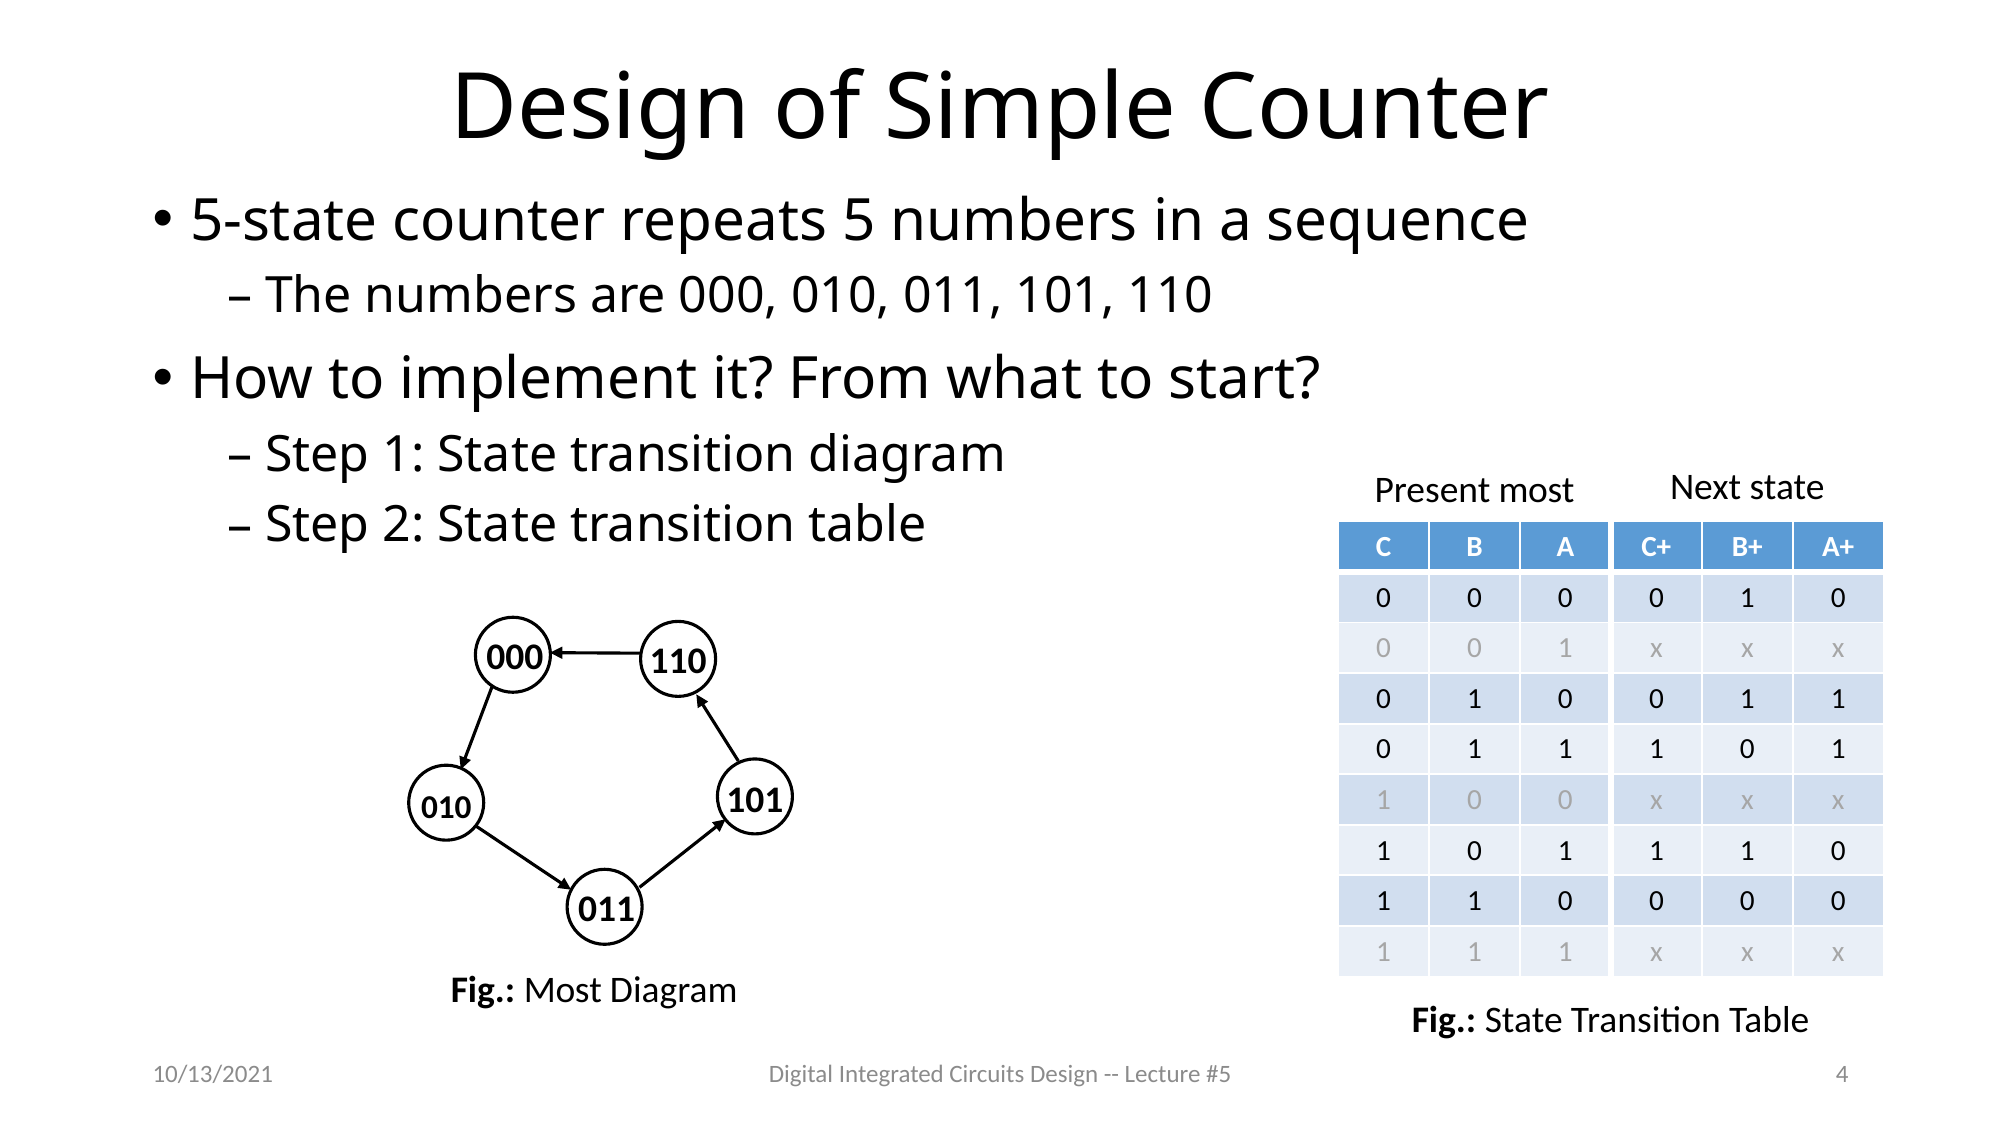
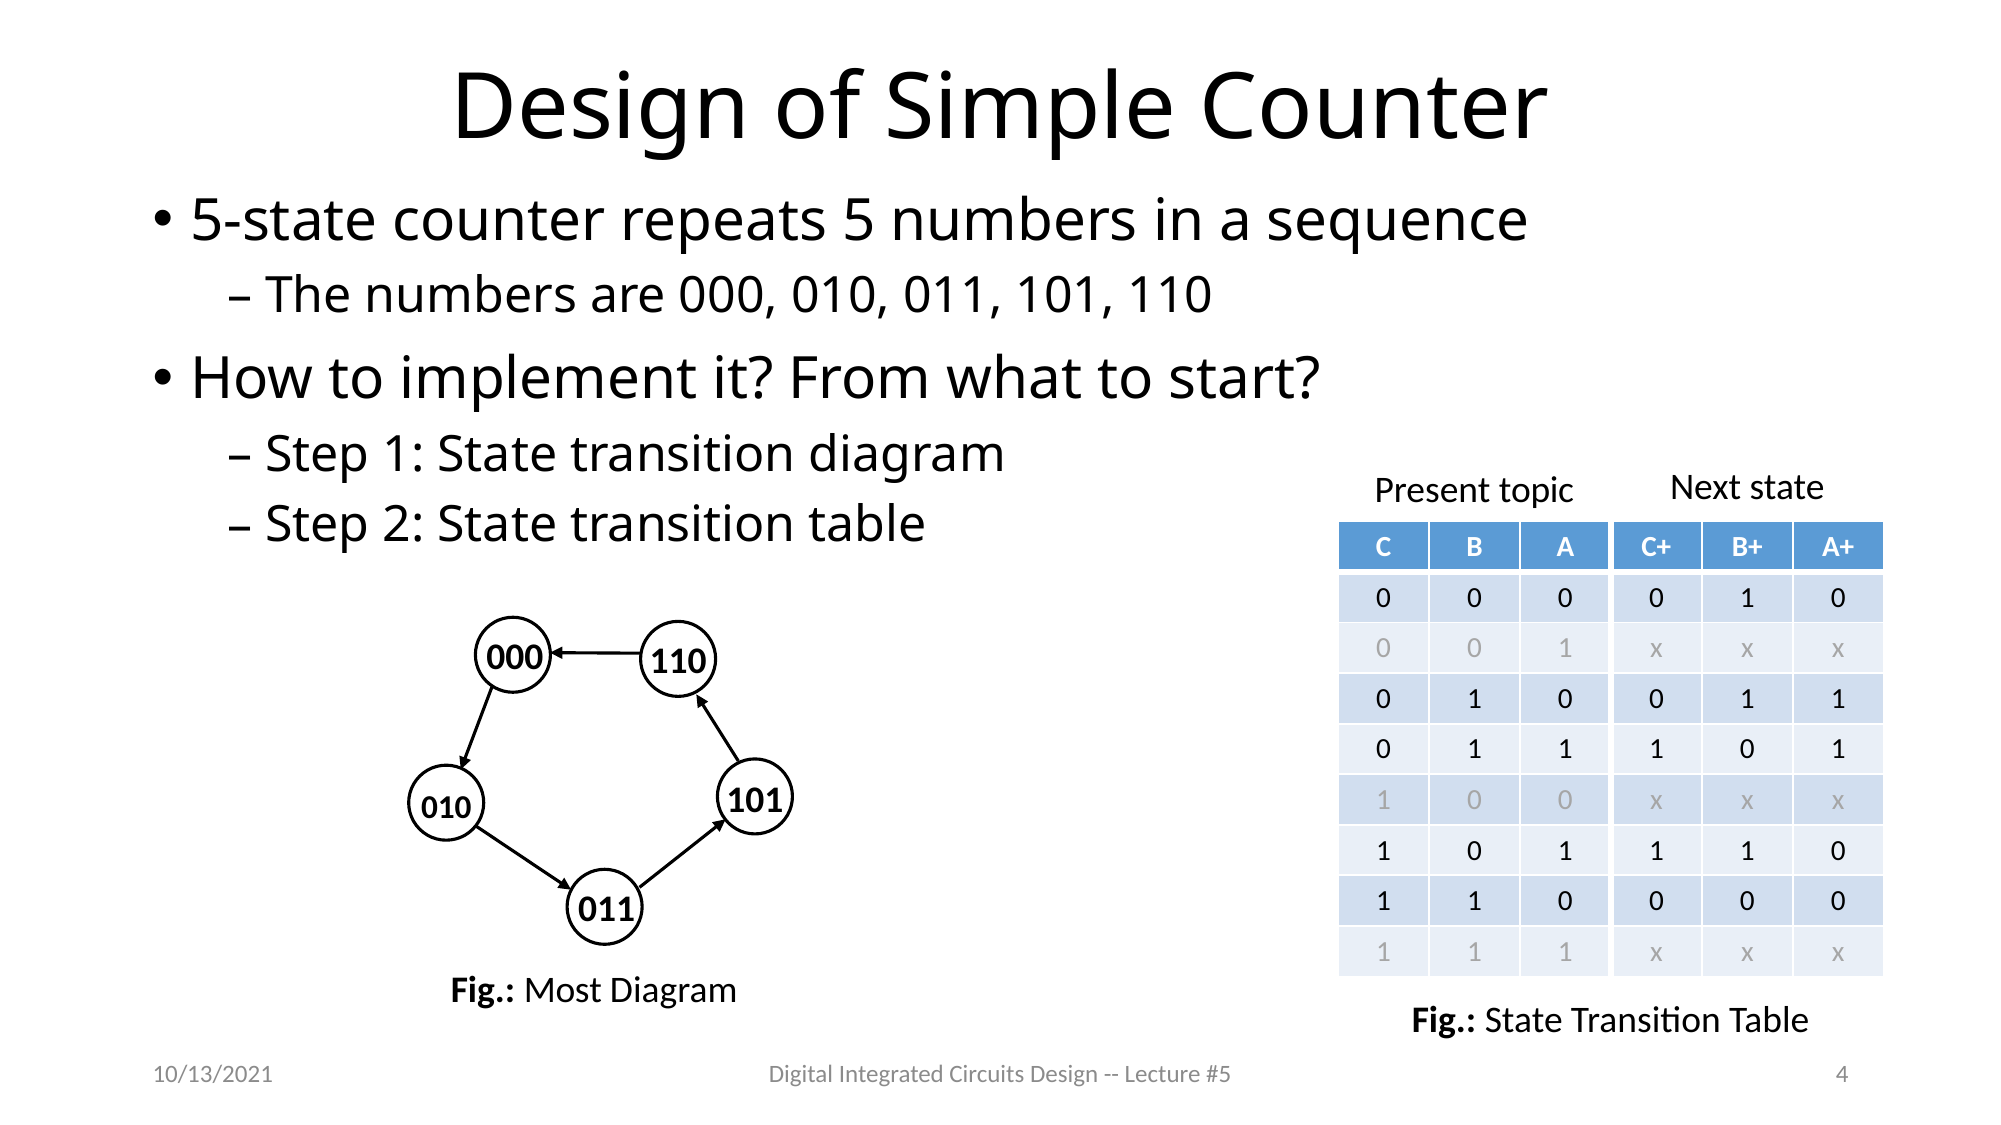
Present most: most -> topic
